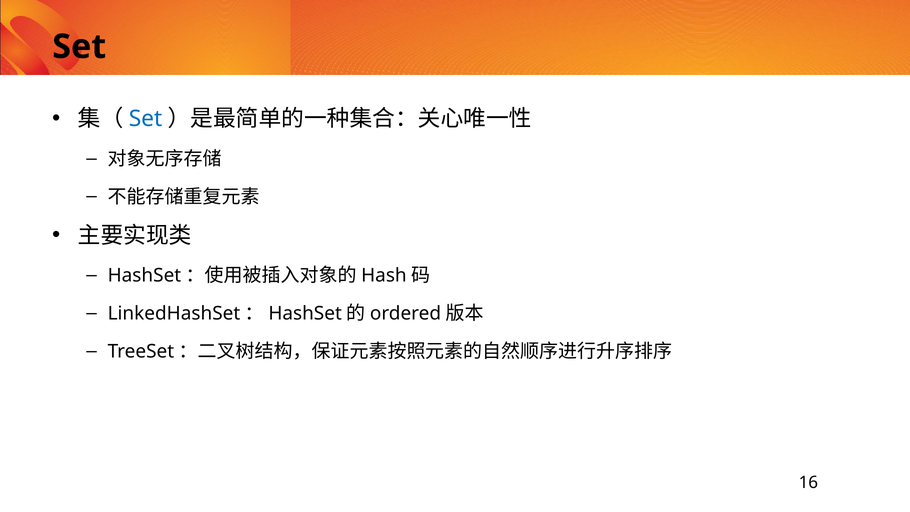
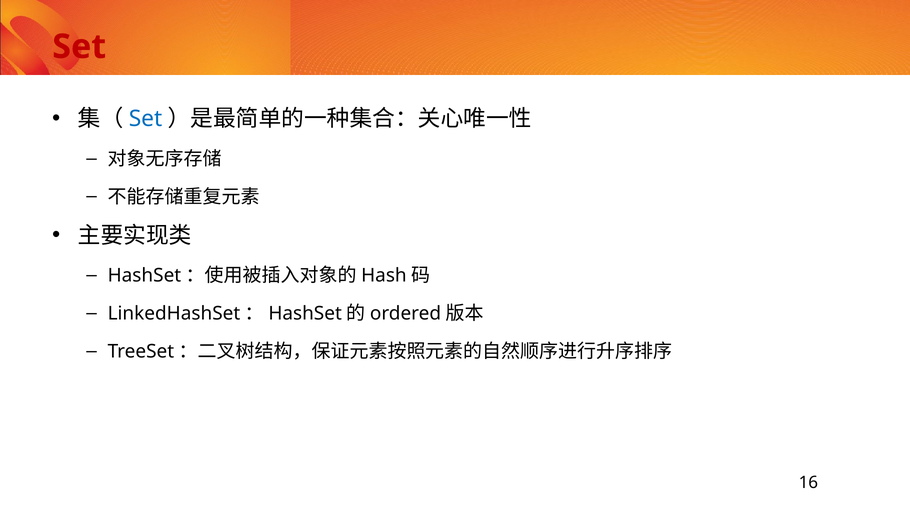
Set at (79, 47) colour: black -> red
